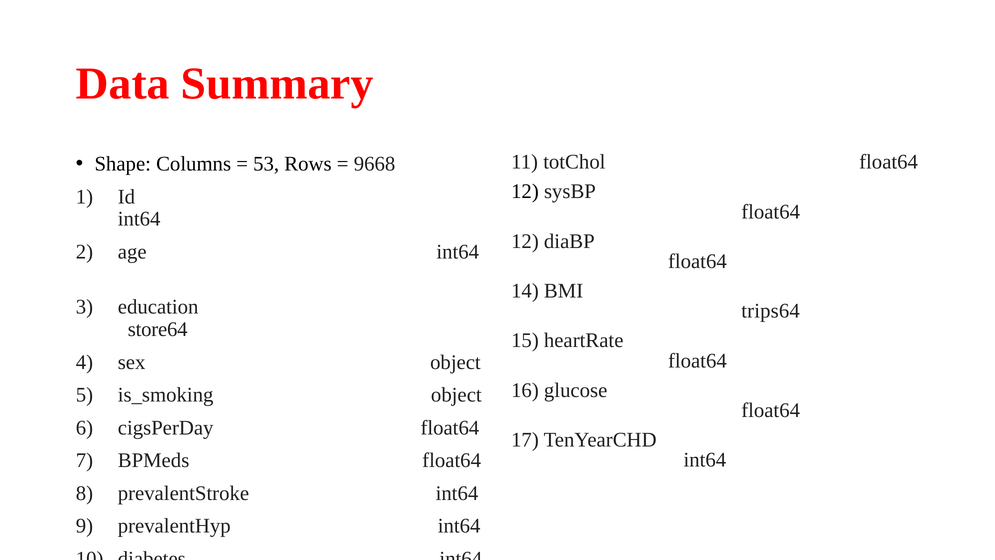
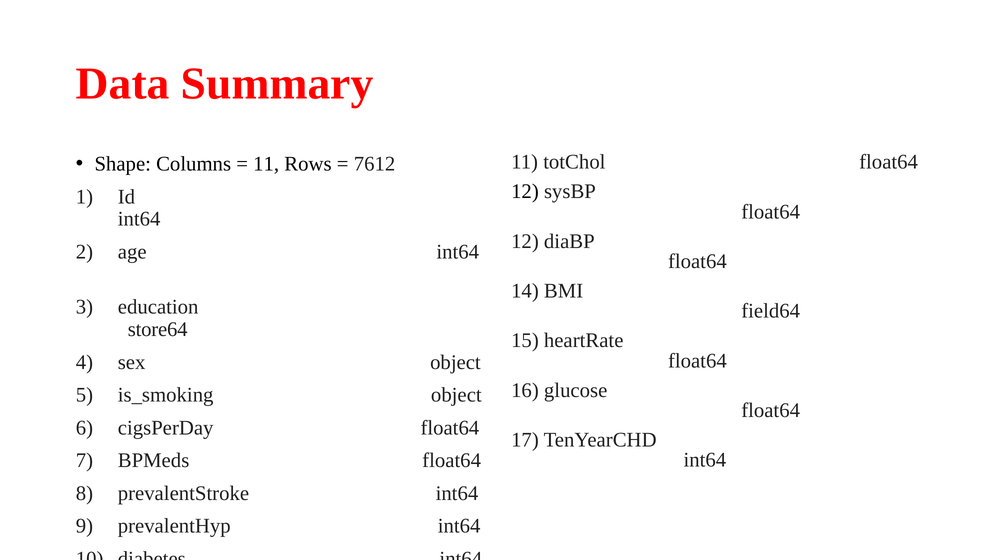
53 at (266, 164): 53 -> 11
9668: 9668 -> 7612
trips64: trips64 -> field64
